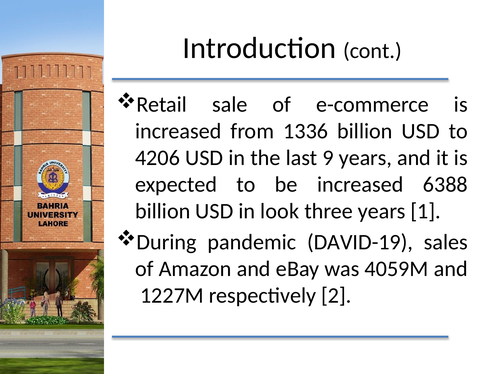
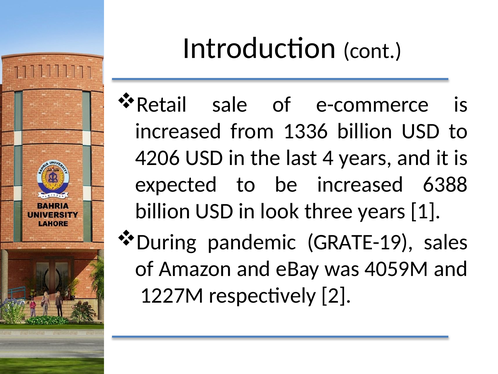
9: 9 -> 4
DAVID-19: DAVID-19 -> GRATE-19
